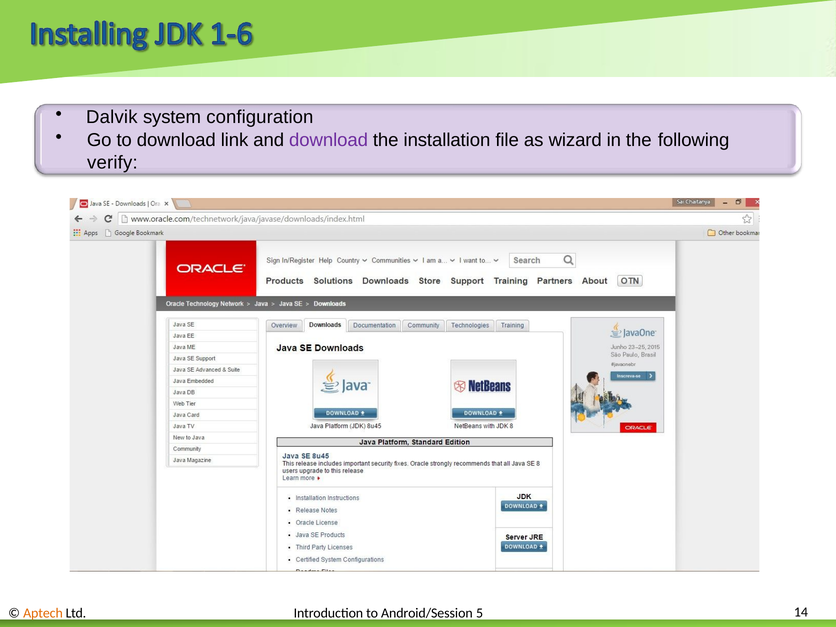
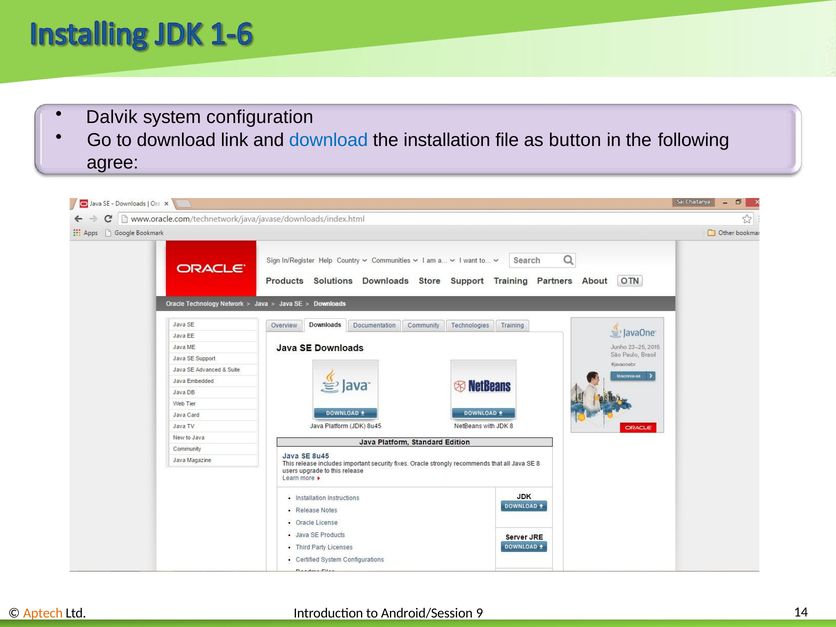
download at (329, 140) colour: purple -> blue
wizard: wizard -> button
verify: verify -> agree
5: 5 -> 9
